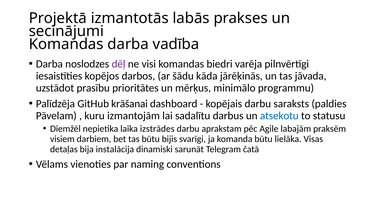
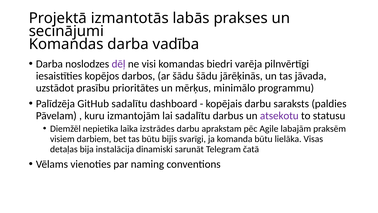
šādu kāda: kāda -> šādu
GitHub krāšanai: krāšanai -> sadalītu
atsekotu colour: blue -> purple
